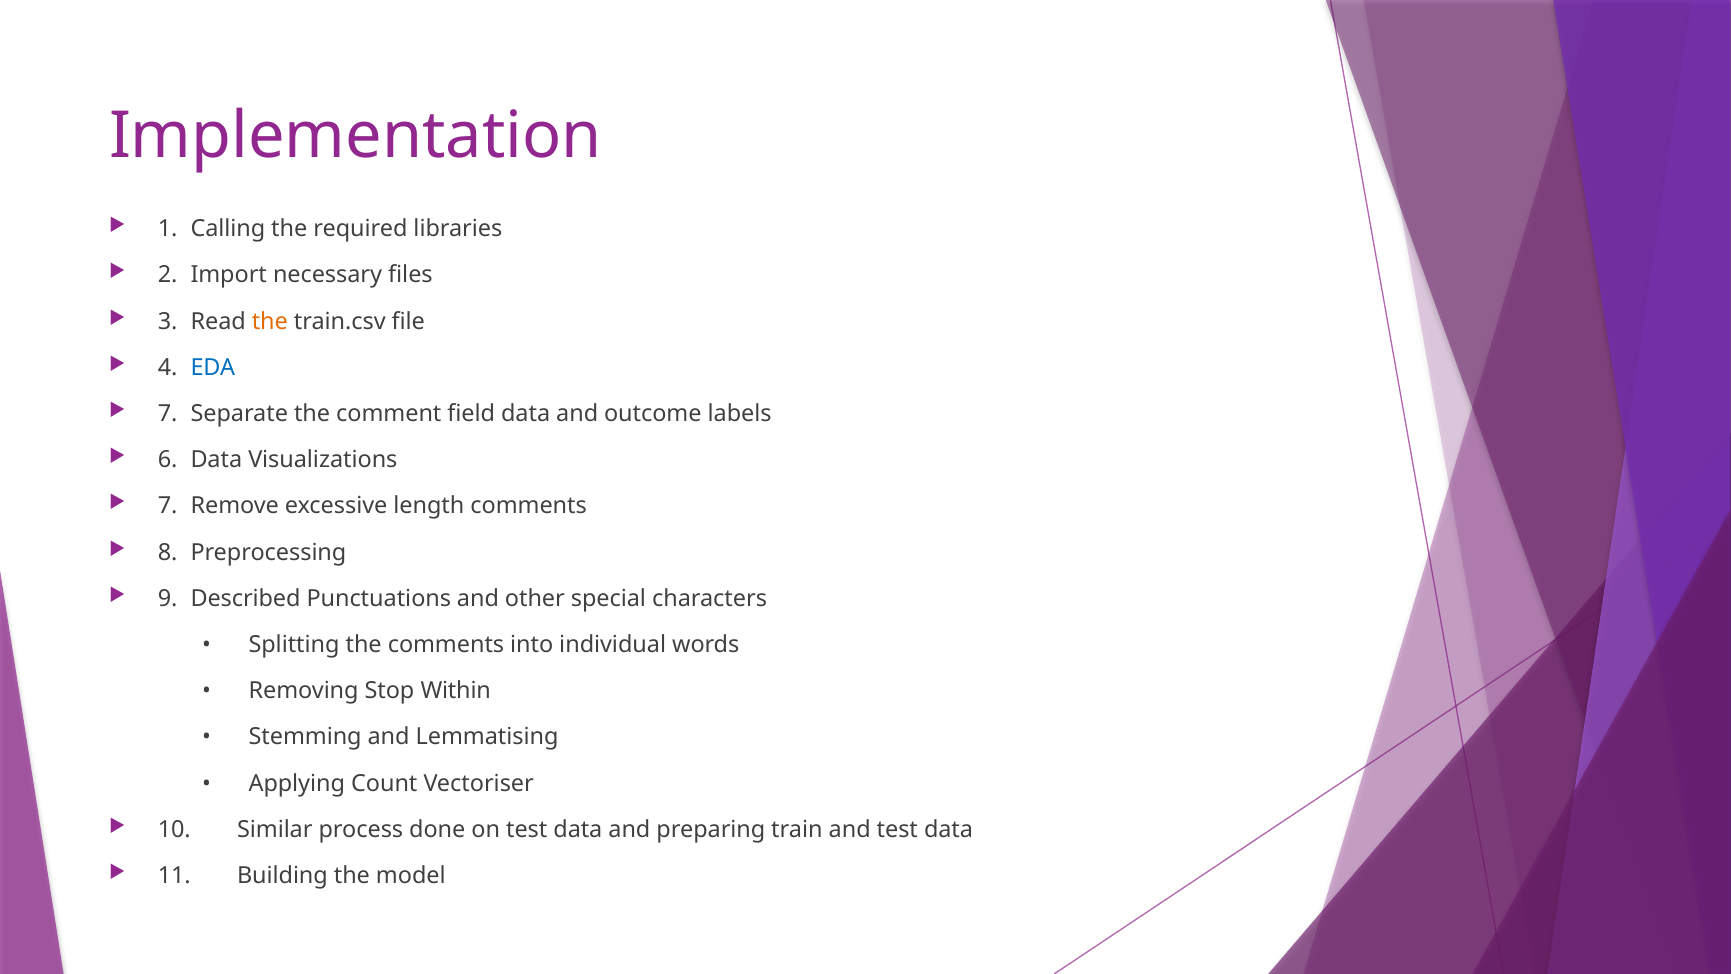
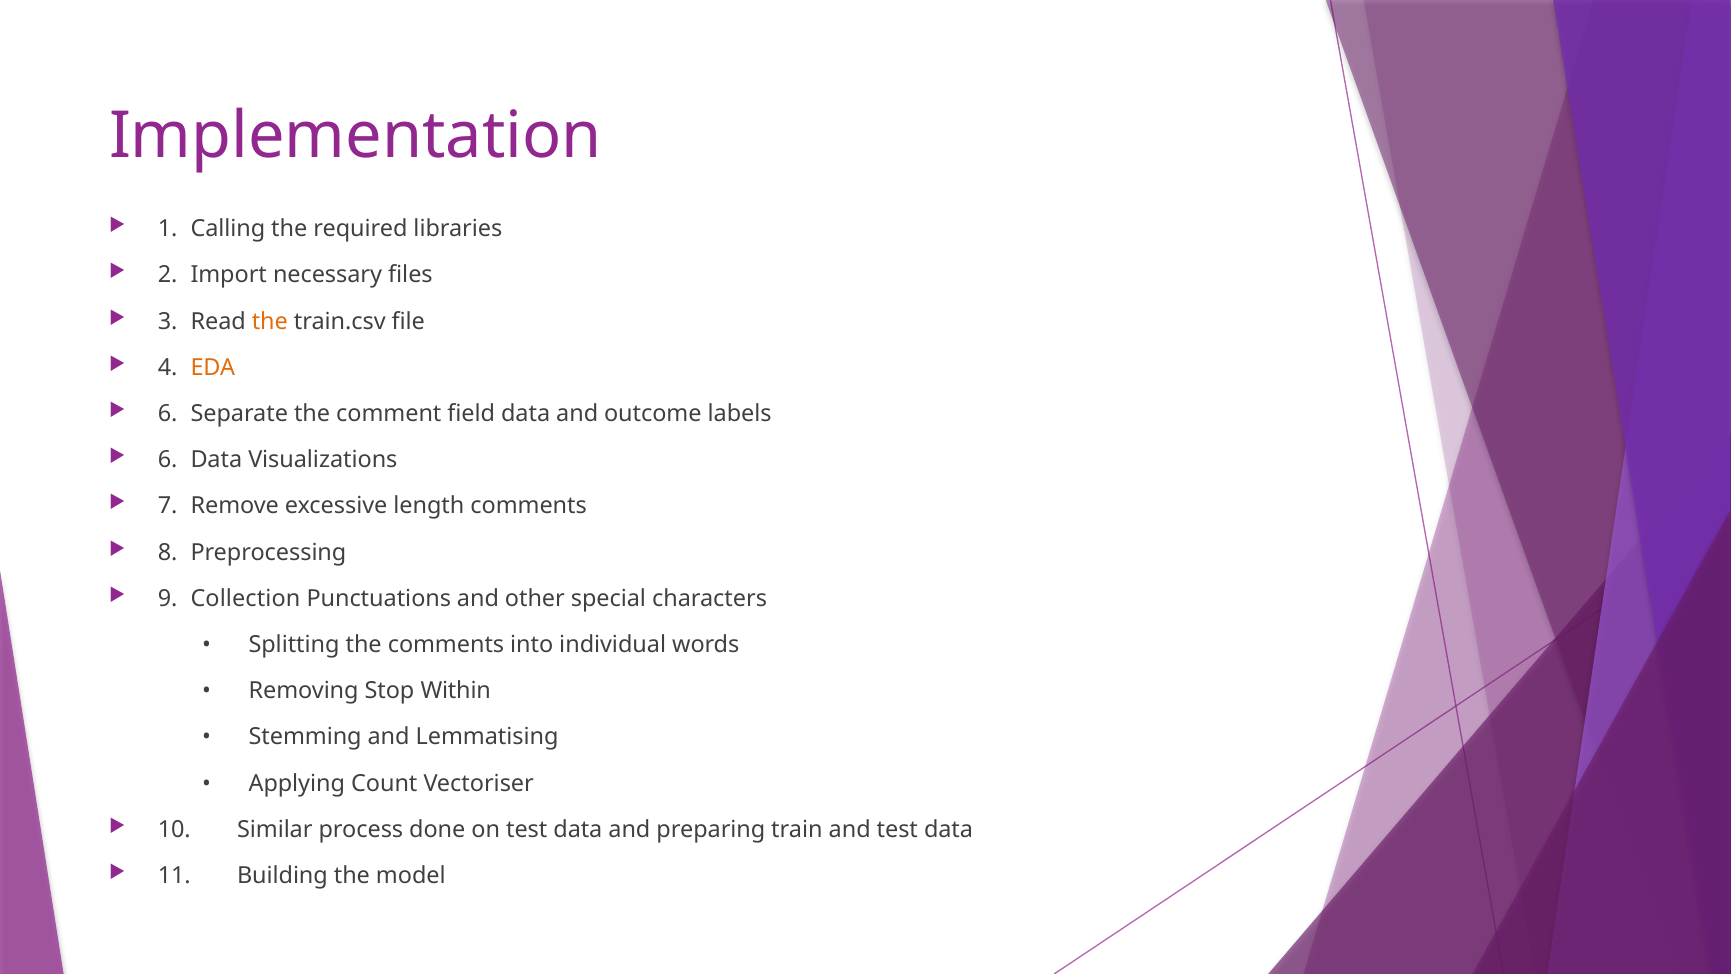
EDA colour: blue -> orange
7 at (168, 414): 7 -> 6
Described: Described -> Collection
